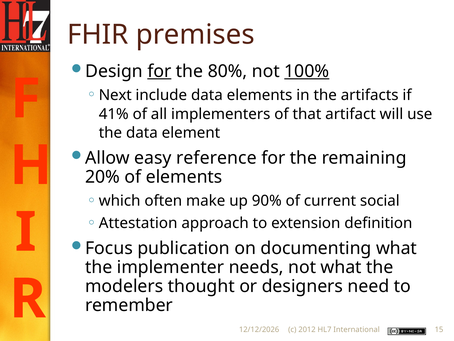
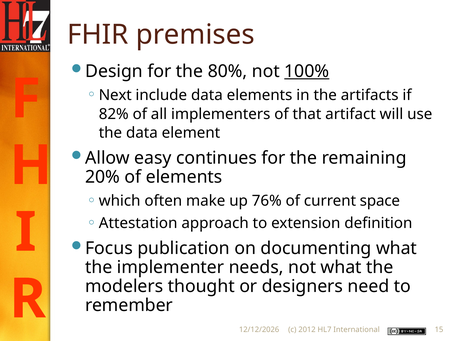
for at (159, 71) underline: present -> none
41%: 41% -> 82%
reference: reference -> continues
90%: 90% -> 76%
social: social -> space
